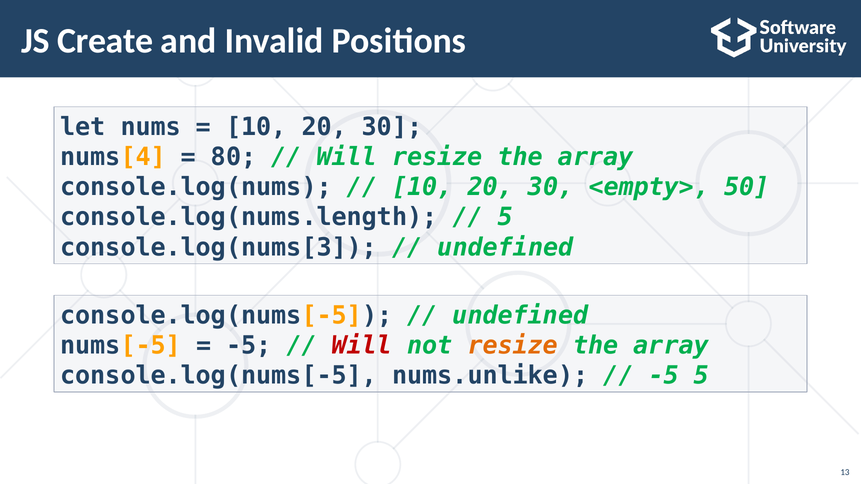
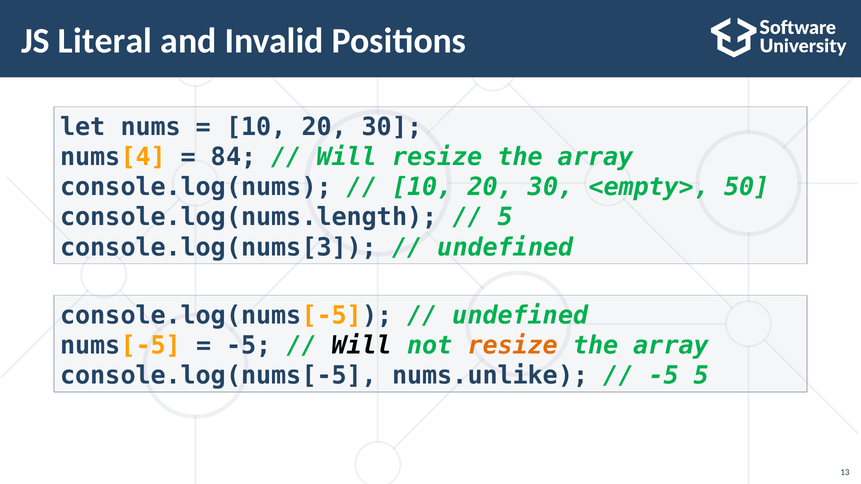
Create: Create -> Literal
80: 80 -> 84
Will at (362, 346) colour: red -> black
